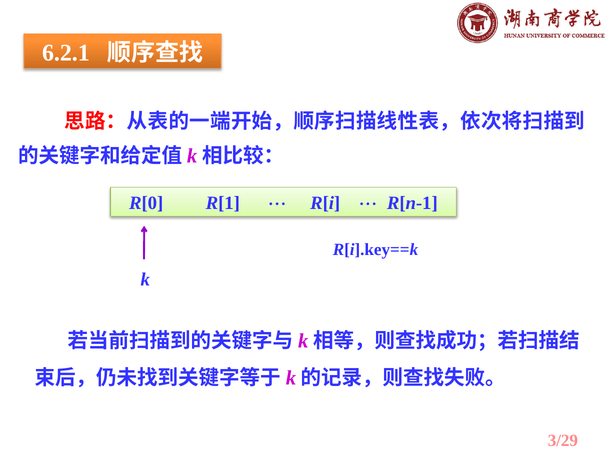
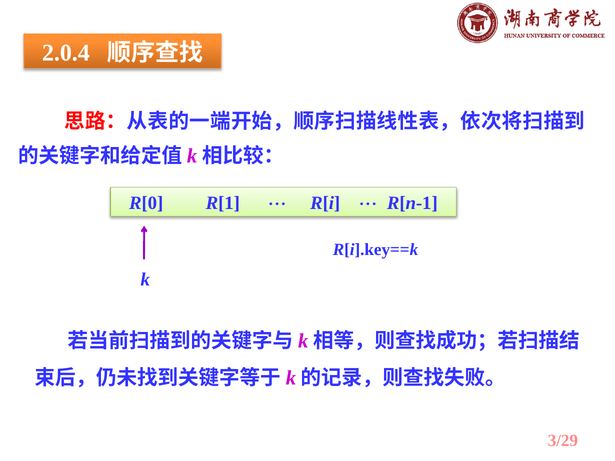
6.2.1: 6.2.1 -> 2.0.4
